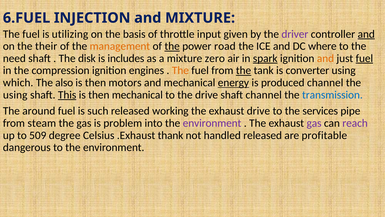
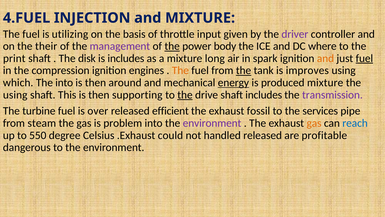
6.FUEL: 6.FUEL -> 4.FUEL
and at (366, 34) underline: present -> none
management colour: orange -> purple
road: road -> body
need: need -> print
zero: zero -> long
spark underline: present -> none
converter: converter -> improves
The also: also -> into
motors: motors -> around
produced channel: channel -> mixture
This underline: present -> none
then mechanical: mechanical -> supporting
the at (185, 95) underline: none -> present
shaft channel: channel -> includes
transmission colour: blue -> purple
around: around -> turbine
such: such -> over
working: working -> efficient
exhaust drive: drive -> fossil
gas at (314, 123) colour: purple -> orange
reach colour: purple -> blue
509: 509 -> 550
thank: thank -> could
